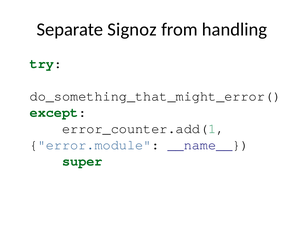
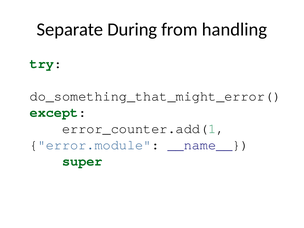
Signoz: Signoz -> During
